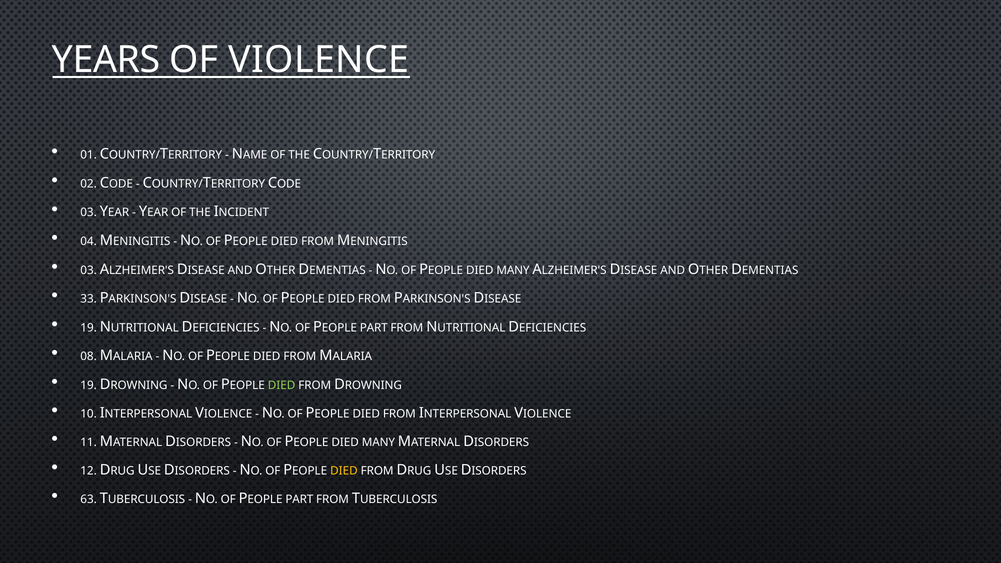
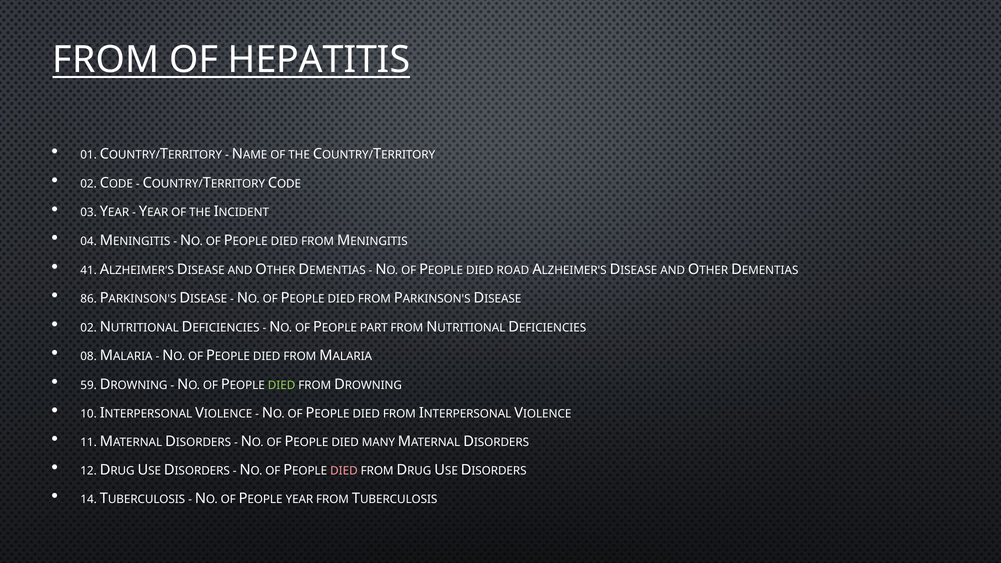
YEARS at (106, 60): YEARS -> FROM
OF VIOLENCE: VIOLENCE -> HEPATITIS
03 at (89, 270): 03 -> 41
MANY at (513, 270): MANY -> ROAD
33: 33 -> 86
19 at (89, 328): 19 -> 02
19 at (89, 385): 19 -> 59
DIED at (344, 471) colour: yellow -> pink
63: 63 -> 14
PART at (299, 499): PART -> YEAR
